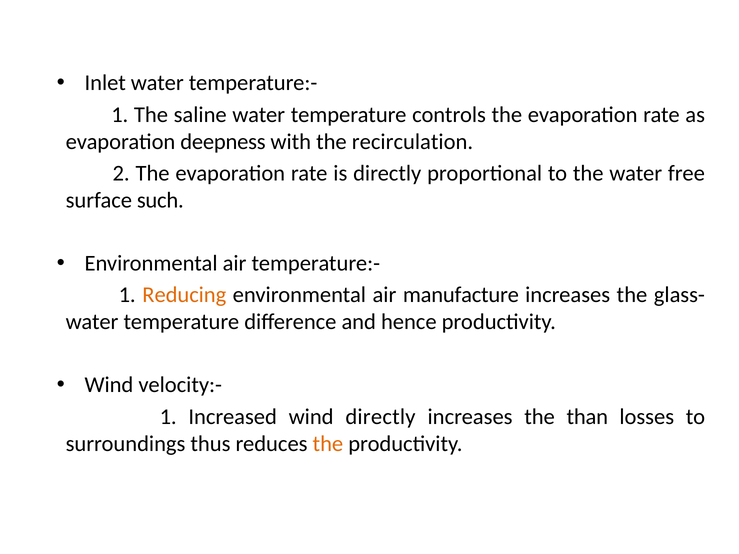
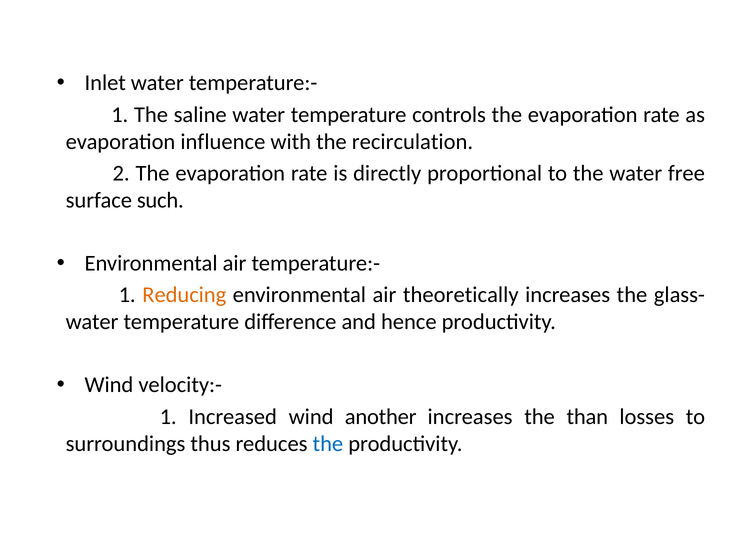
deepness: deepness -> influence
manufacture: manufacture -> theoretically
wind directly: directly -> another
the at (328, 444) colour: orange -> blue
